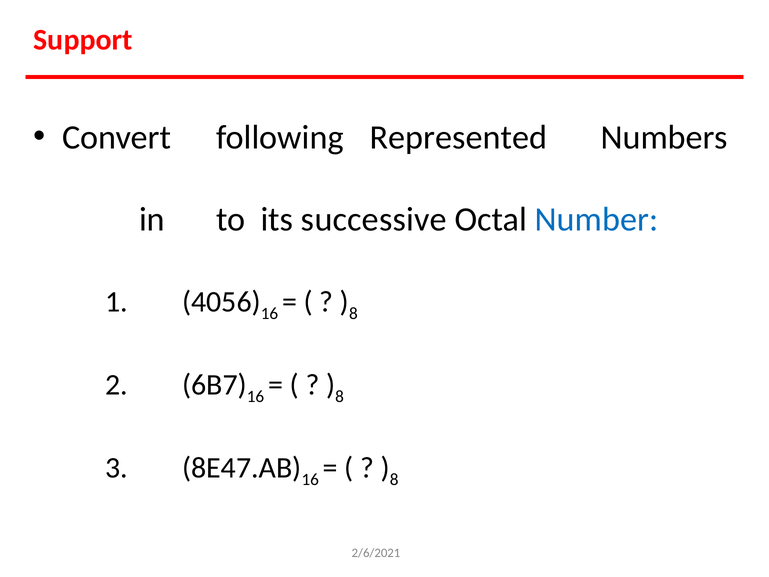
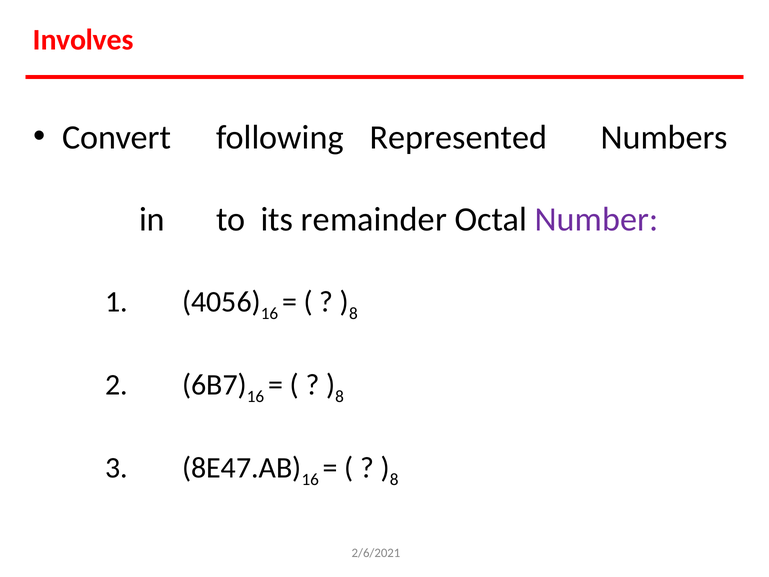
Support: Support -> Involves
successive: successive -> remainder
Number colour: blue -> purple
